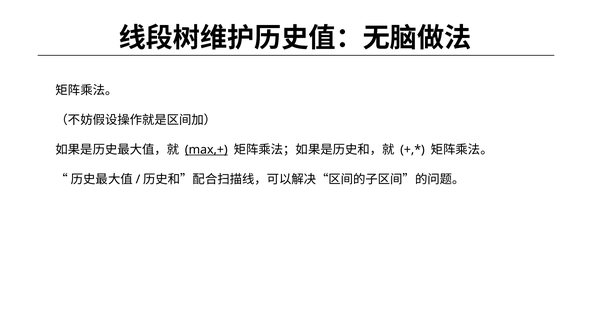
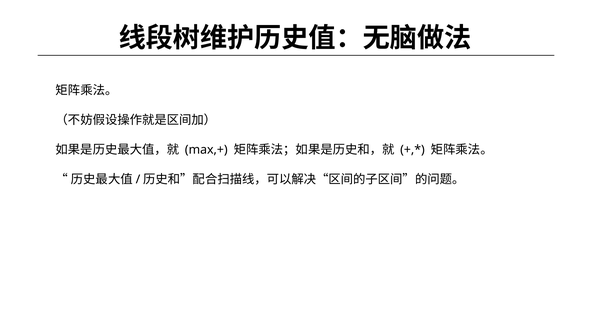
max,+ underline: present -> none
